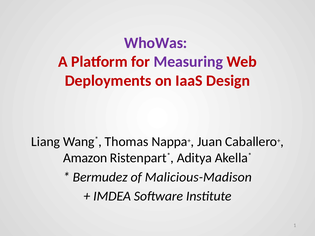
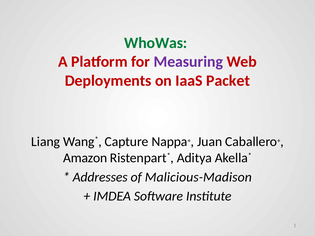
WhoWas colour: purple -> green
Design: Design -> Packet
Thomas: Thomas -> Capture
Bermudez: Bermudez -> Addresses
